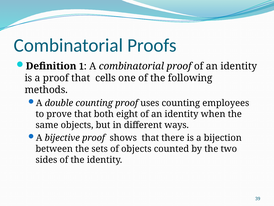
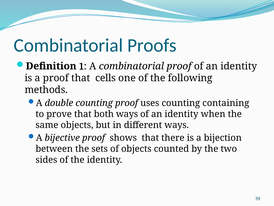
employees: employees -> containing
both eight: eight -> ways
